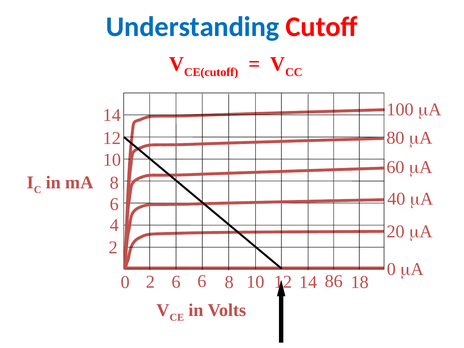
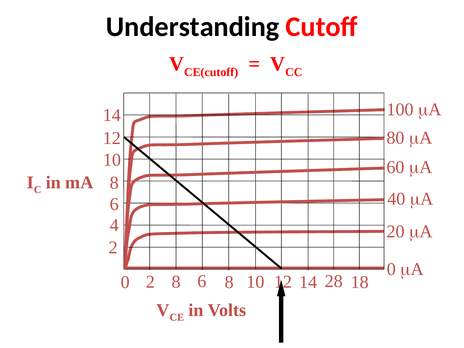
Understanding colour: blue -> black
2 6: 6 -> 8
86: 86 -> 28
